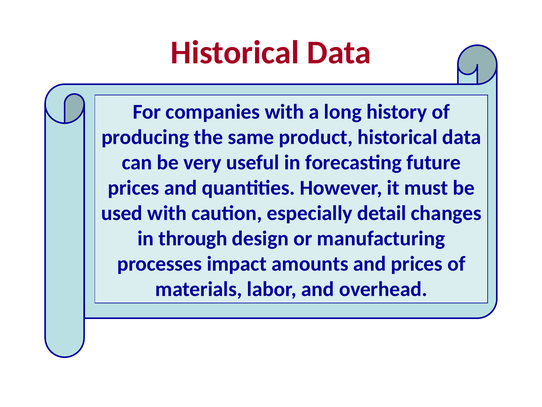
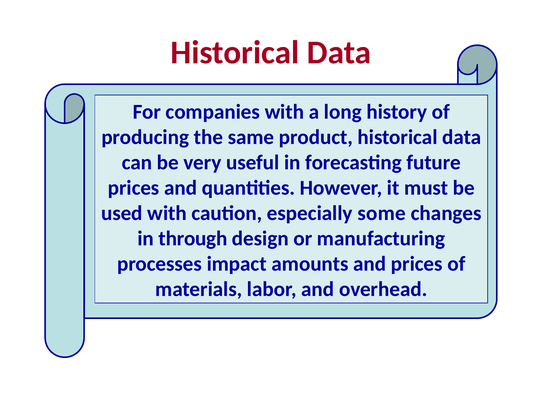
detail: detail -> some
